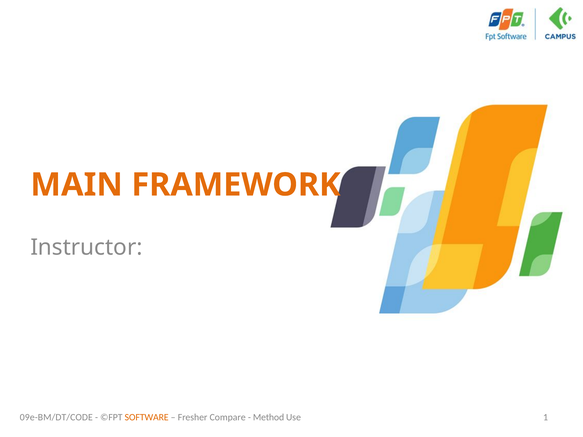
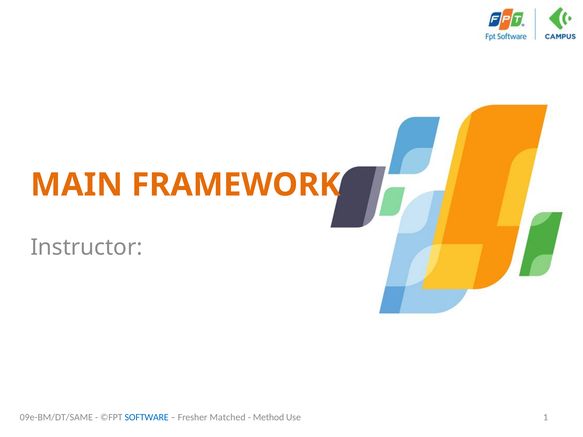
09e-BM/DT/CODE: 09e-BM/DT/CODE -> 09e-BM/DT/SAME
SOFTWARE colour: orange -> blue
Compare: Compare -> Matched
